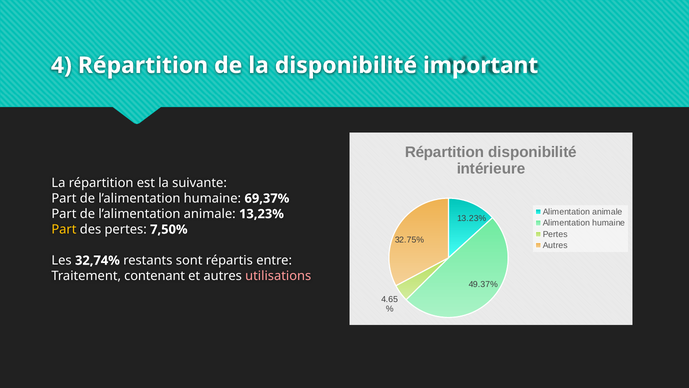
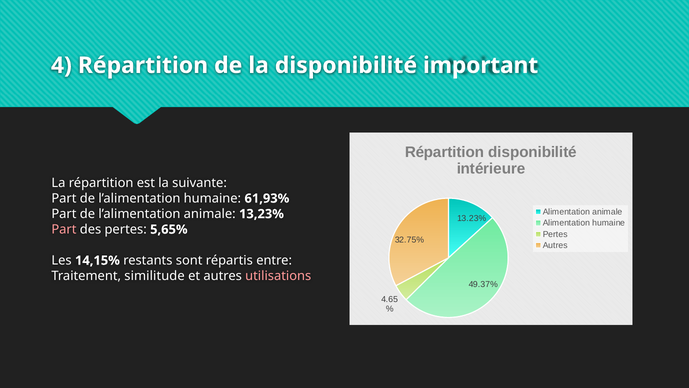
69,37%: 69,37% -> 61,93%
Part at (64, 229) colour: yellow -> pink
7,50%: 7,50% -> 5,65%
32,74%: 32,74% -> 14,15%
contenant: contenant -> similitude
